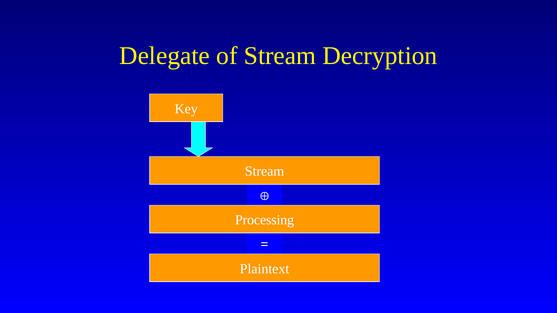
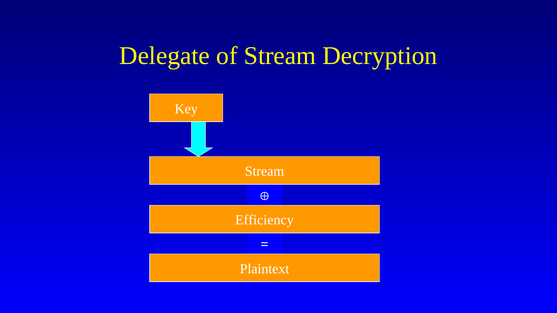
Processing: Processing -> Efficiency
